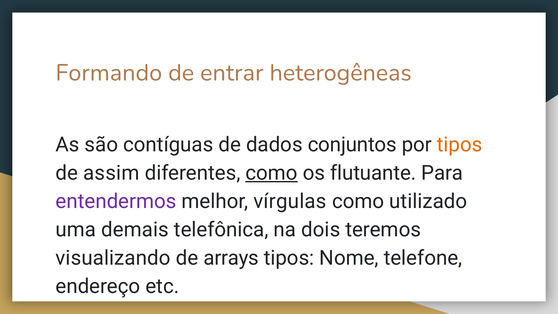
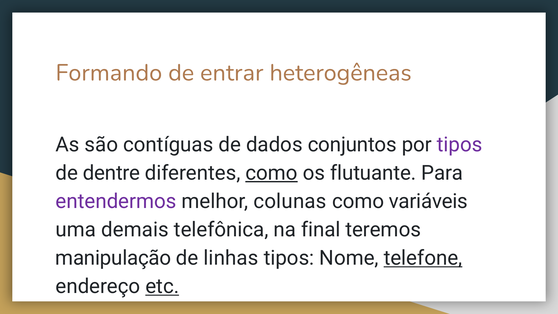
tipos at (460, 145) colour: orange -> purple
assim: assim -> dentre
vírgulas: vírgulas -> colunas
utilizado: utilizado -> variáveis
dois: dois -> final
visualizando: visualizando -> manipulação
arrays: arrays -> linhas
telefone underline: none -> present
etc underline: none -> present
